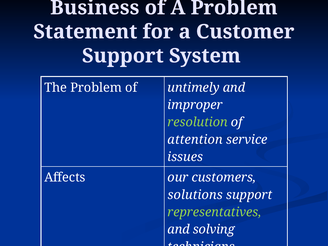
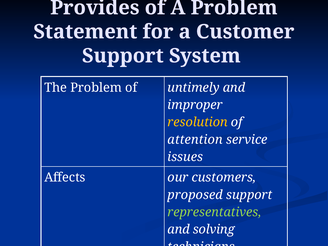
Business: Business -> Provides
resolution colour: light green -> yellow
solutions: solutions -> proposed
